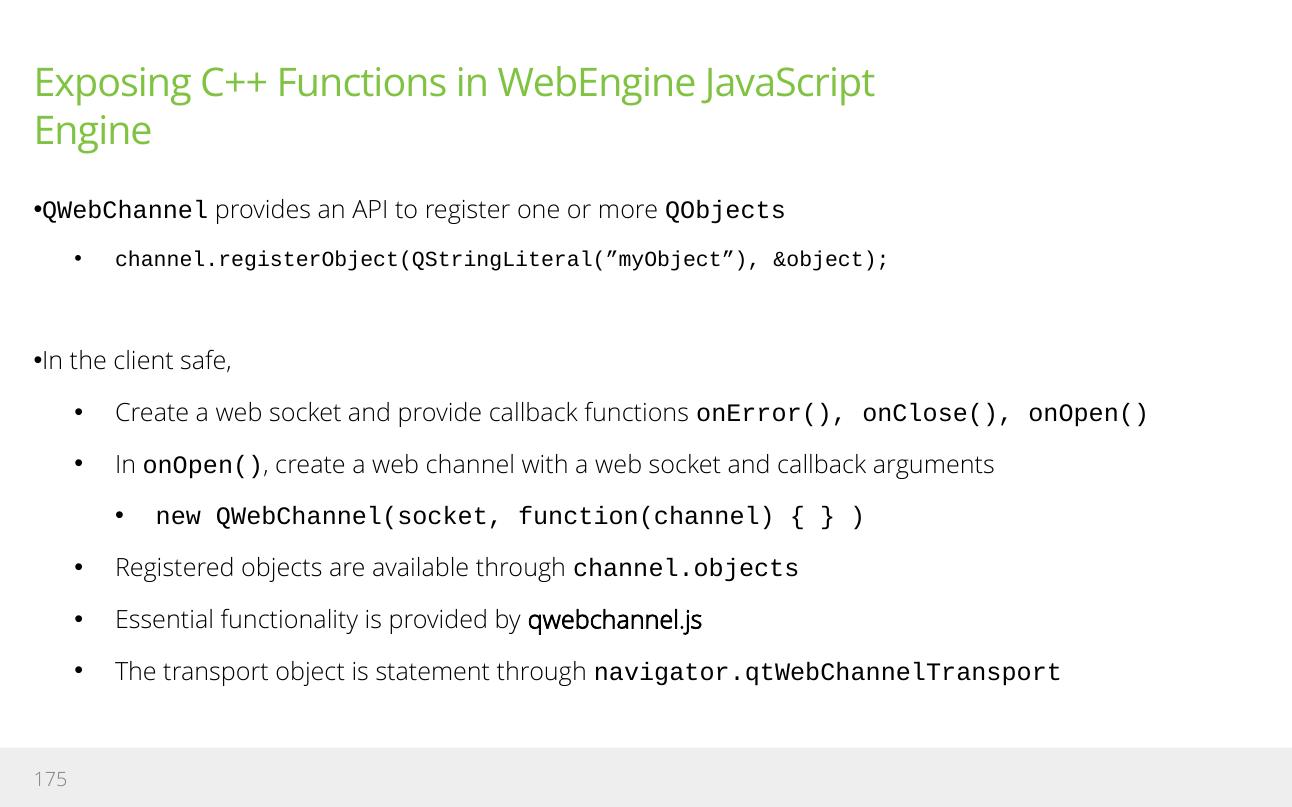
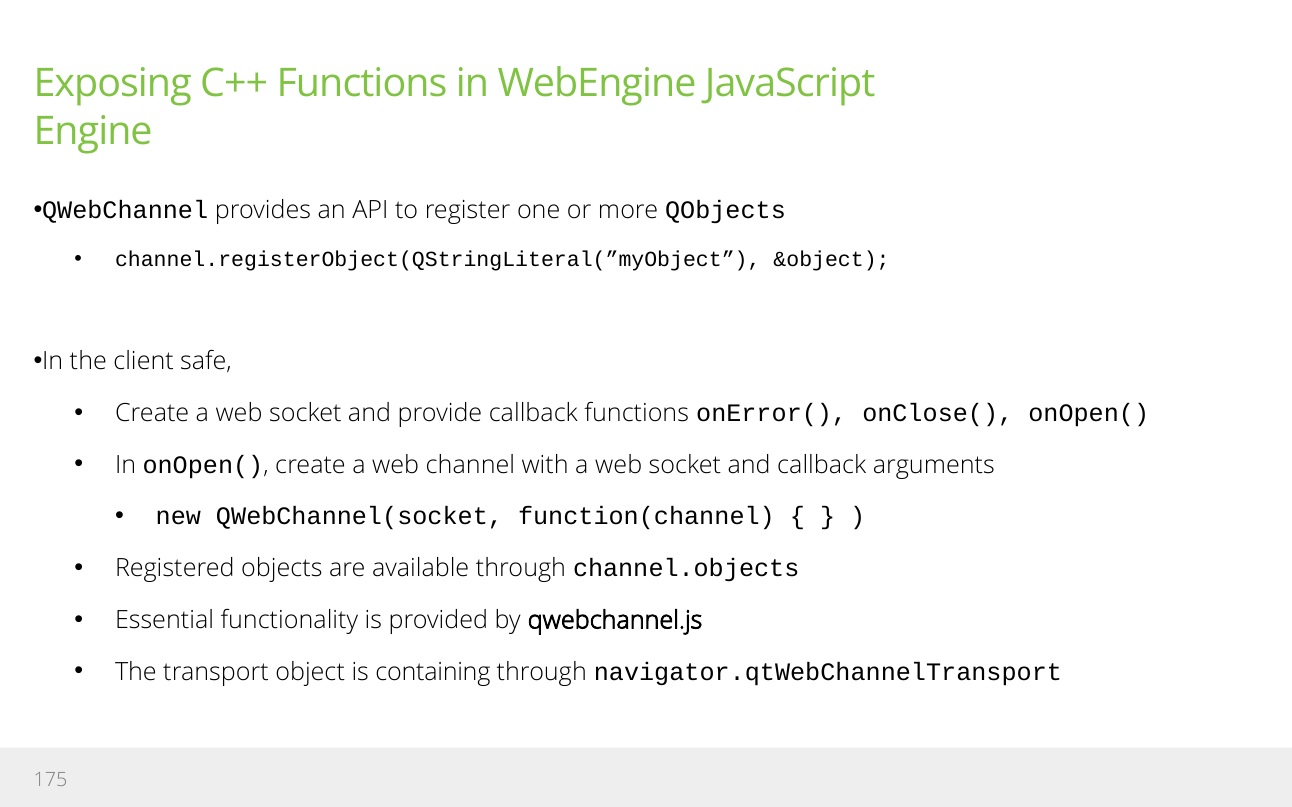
statement: statement -> containing
